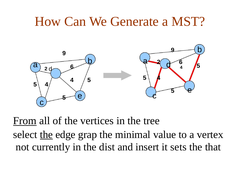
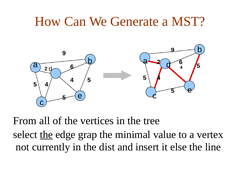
From underline: present -> none
sets: sets -> else
that: that -> line
